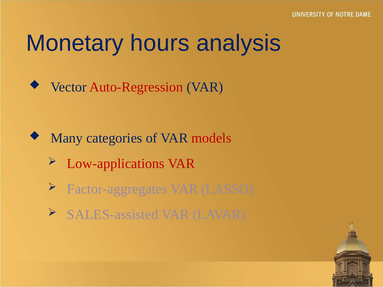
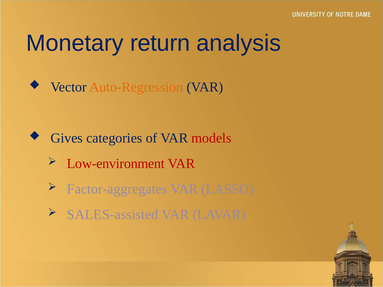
hours: hours -> return
Auto-Regression colour: red -> orange
Many: Many -> Gives
Low-applications: Low-applications -> Low-environment
